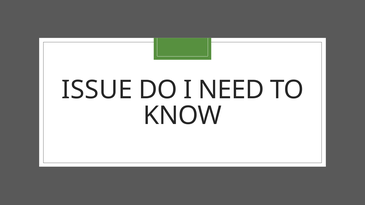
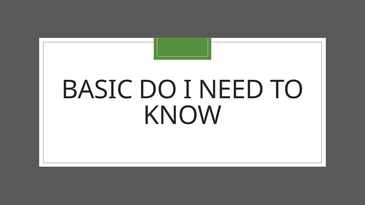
ISSUE: ISSUE -> BASIC
